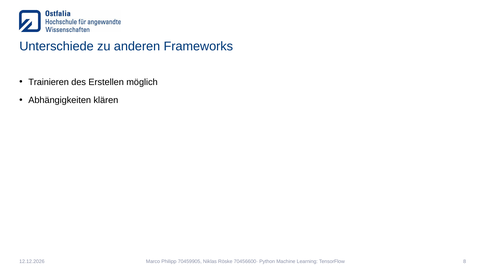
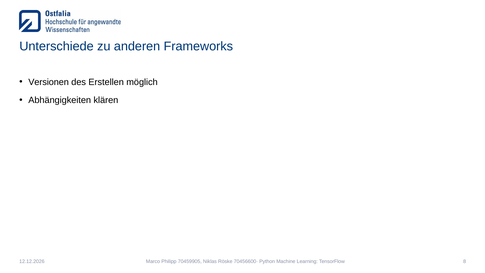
Trainieren: Trainieren -> Versionen
